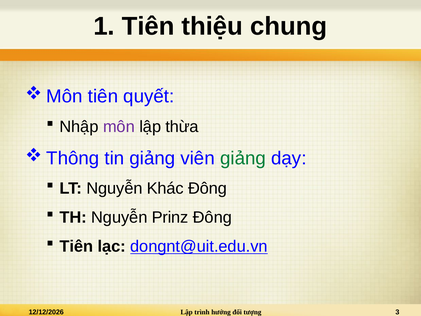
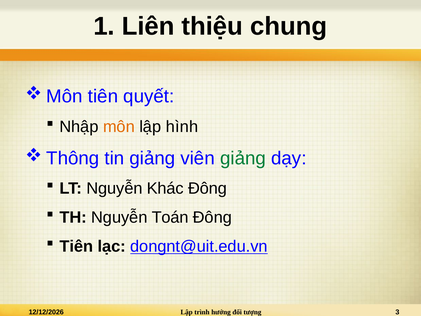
1 Tiên: Tiên -> Liên
môn colour: purple -> orange
thừa: thừa -> hình
Prinz: Prinz -> Toán
